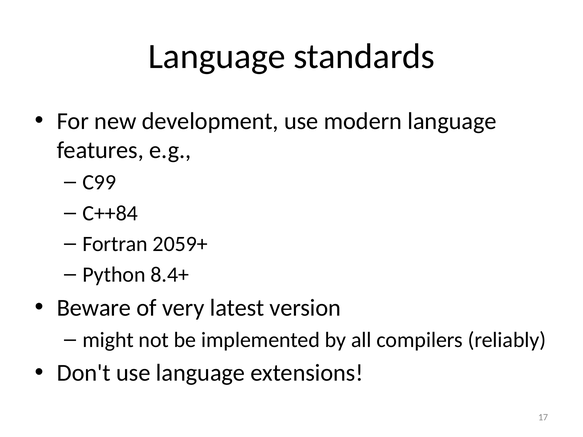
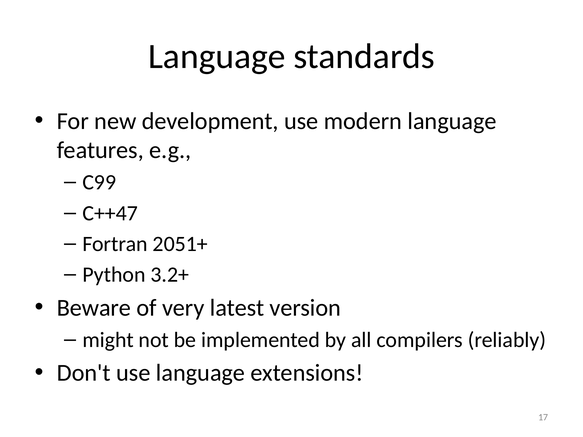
C++84: C++84 -> C++47
2059+: 2059+ -> 2051+
8.4+: 8.4+ -> 3.2+
